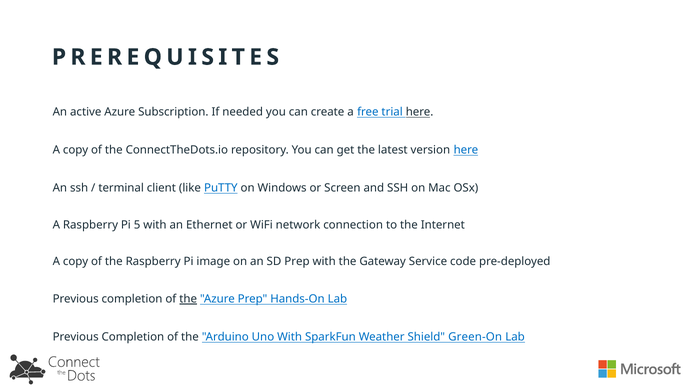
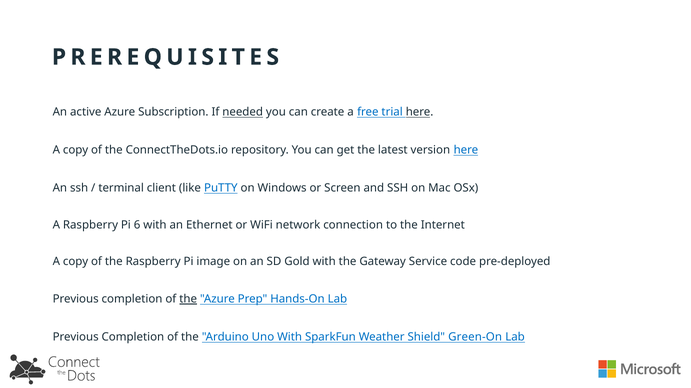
needed underline: none -> present
5: 5 -> 6
SD Prep: Prep -> Gold
